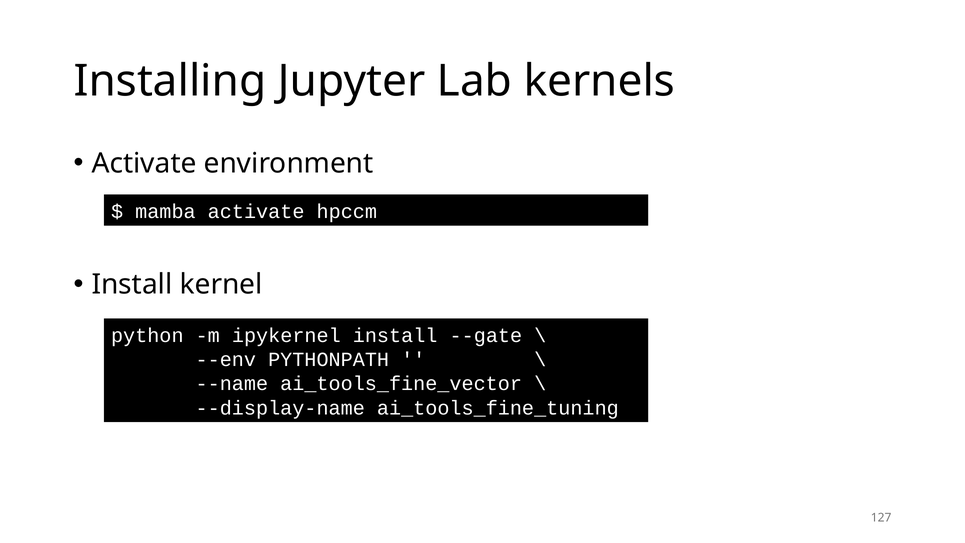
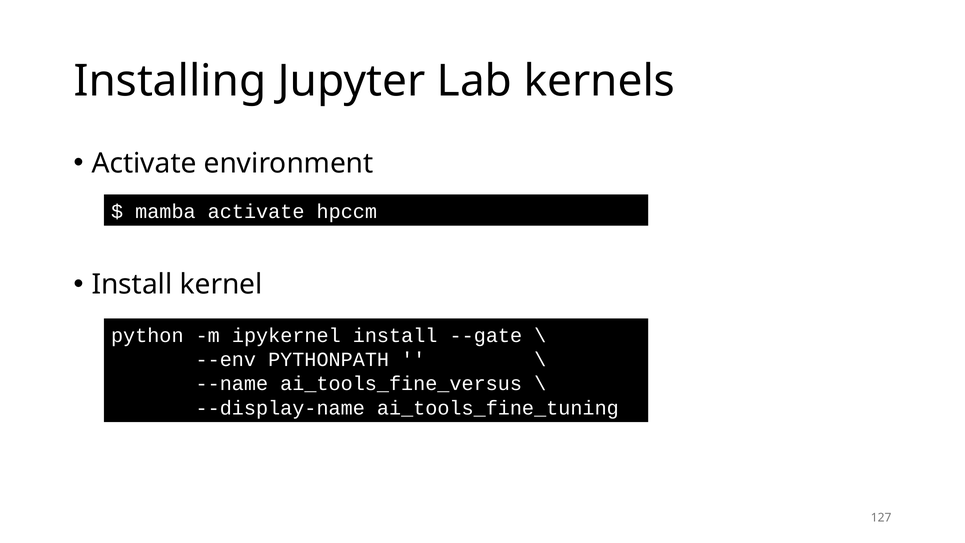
ai_tools_fine_vector: ai_tools_fine_vector -> ai_tools_fine_versus
